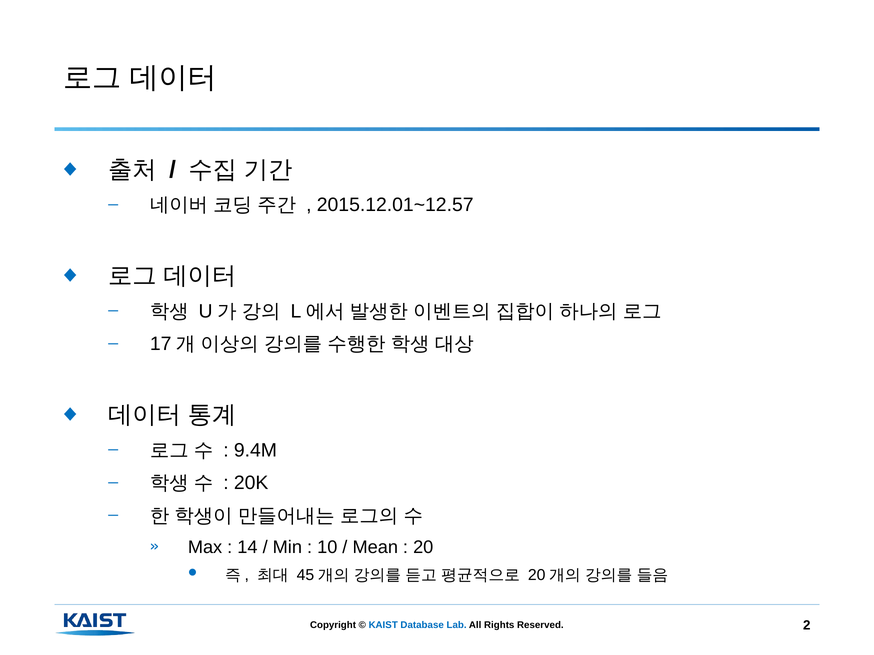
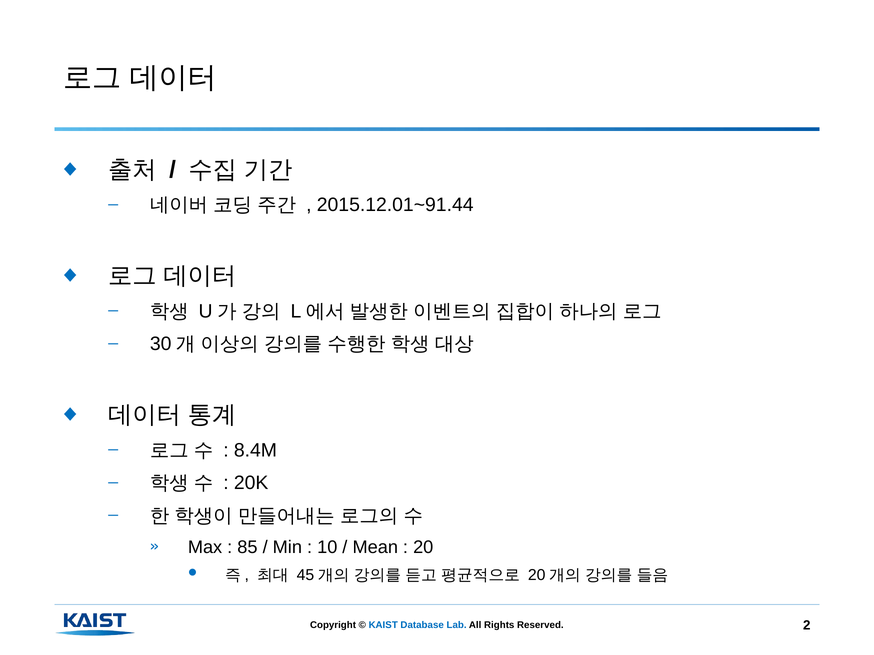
2015.12.01~12.57: 2015.12.01~12.57 -> 2015.12.01~91.44
17: 17 -> 30
9.4M: 9.4M -> 8.4M
14: 14 -> 85
